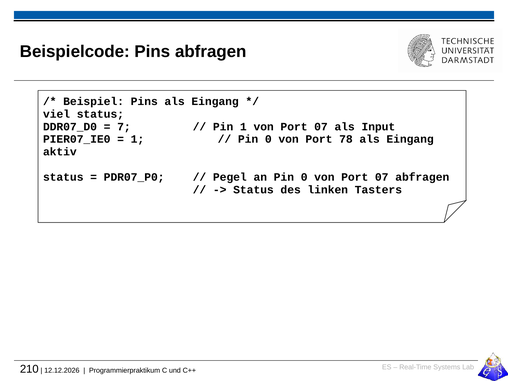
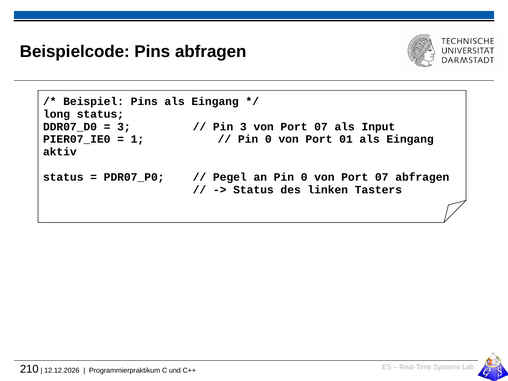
viel: viel -> long
7 at (124, 127): 7 -> 3
Pin 1: 1 -> 3
78: 78 -> 01
